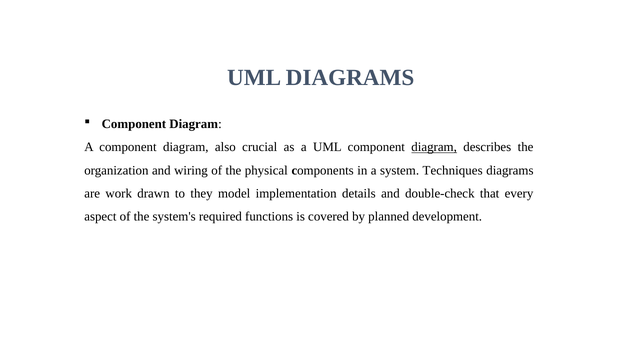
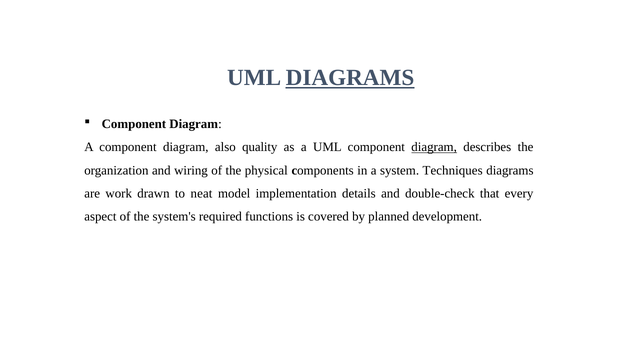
DIAGRAMS at (350, 78) underline: none -> present
crucial: crucial -> quality
they: they -> neat
